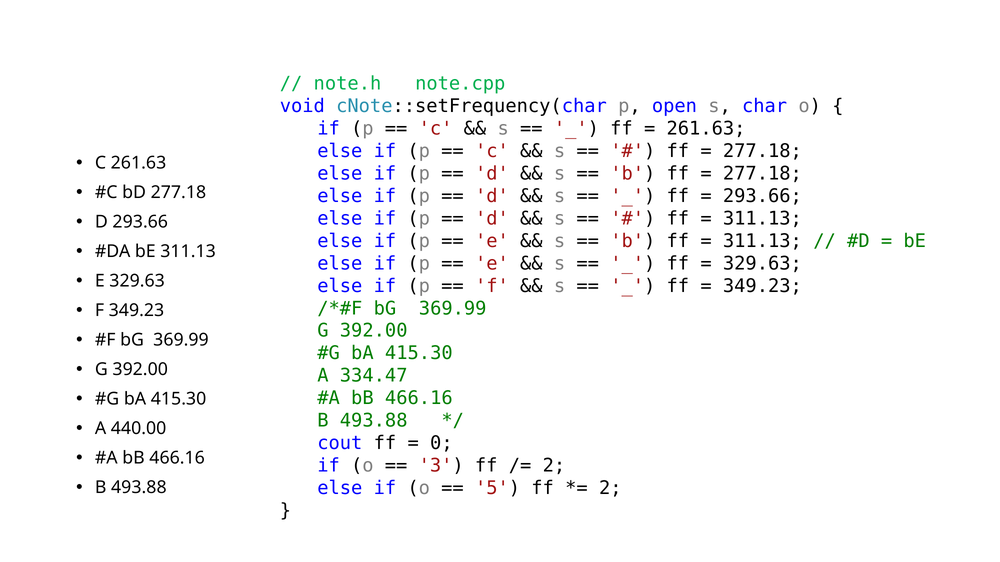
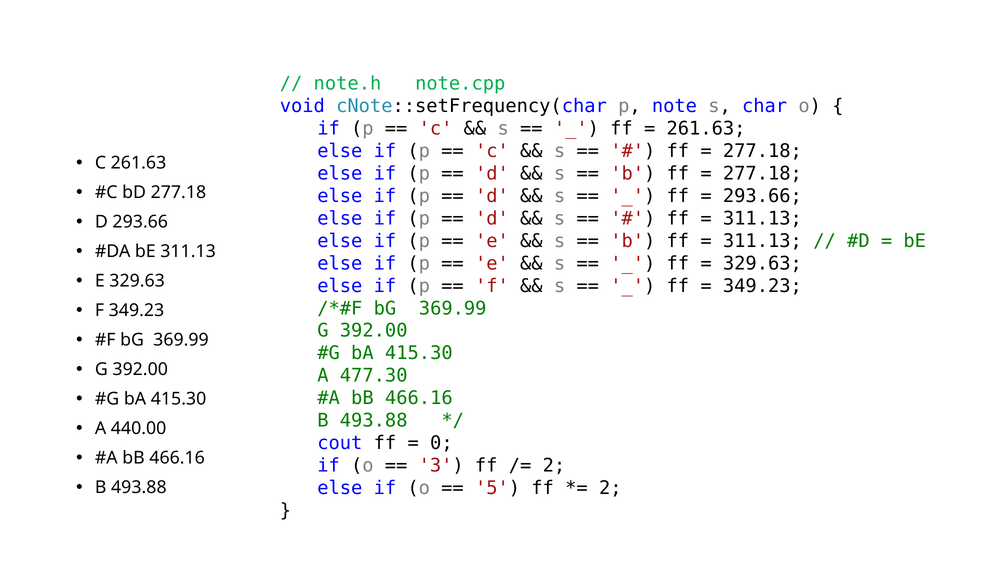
open: open -> note
334.47: 334.47 -> 477.30
